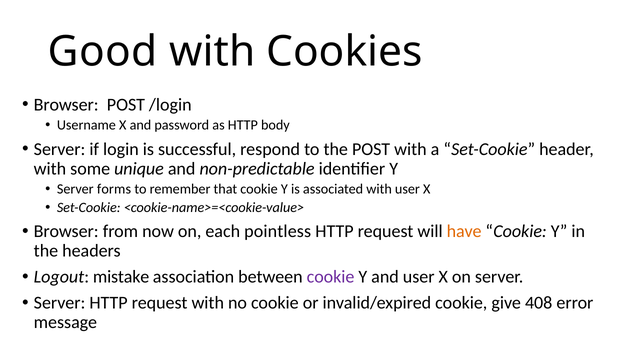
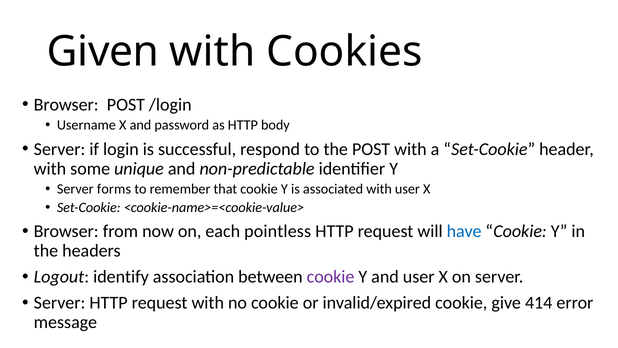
Good: Good -> Given
have colour: orange -> blue
mistake: mistake -> identify
408: 408 -> 414
